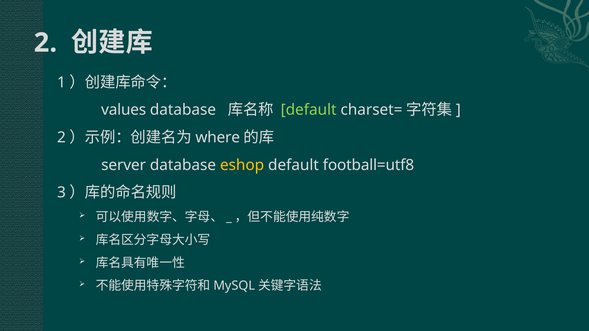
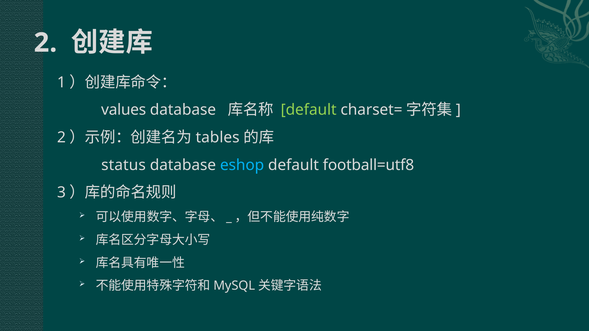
where: where -> tables
server: server -> status
eshop colour: yellow -> light blue
